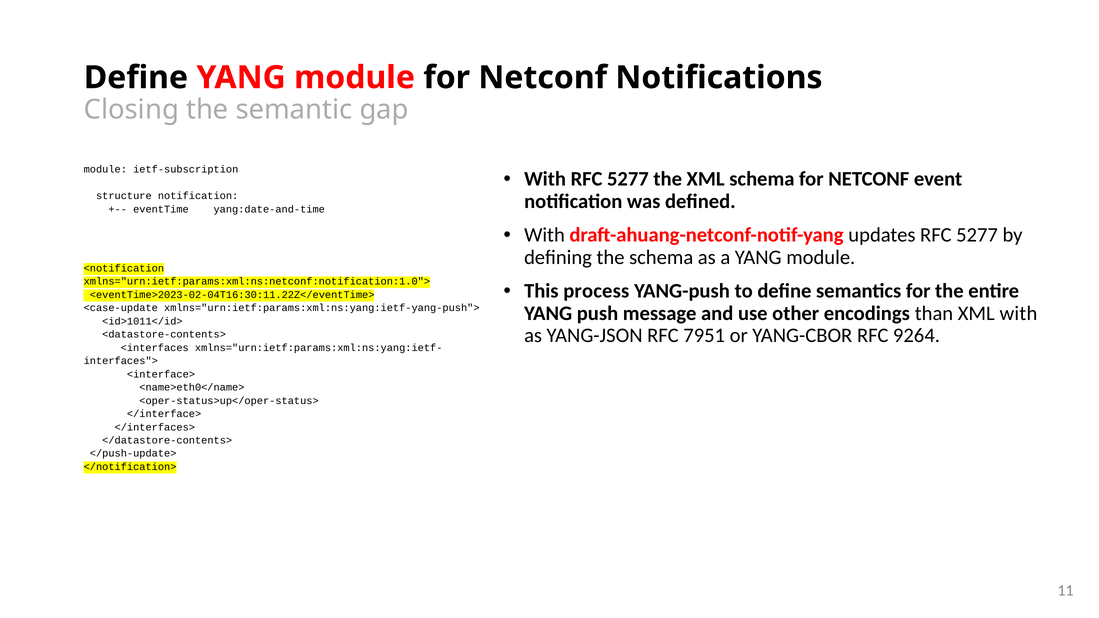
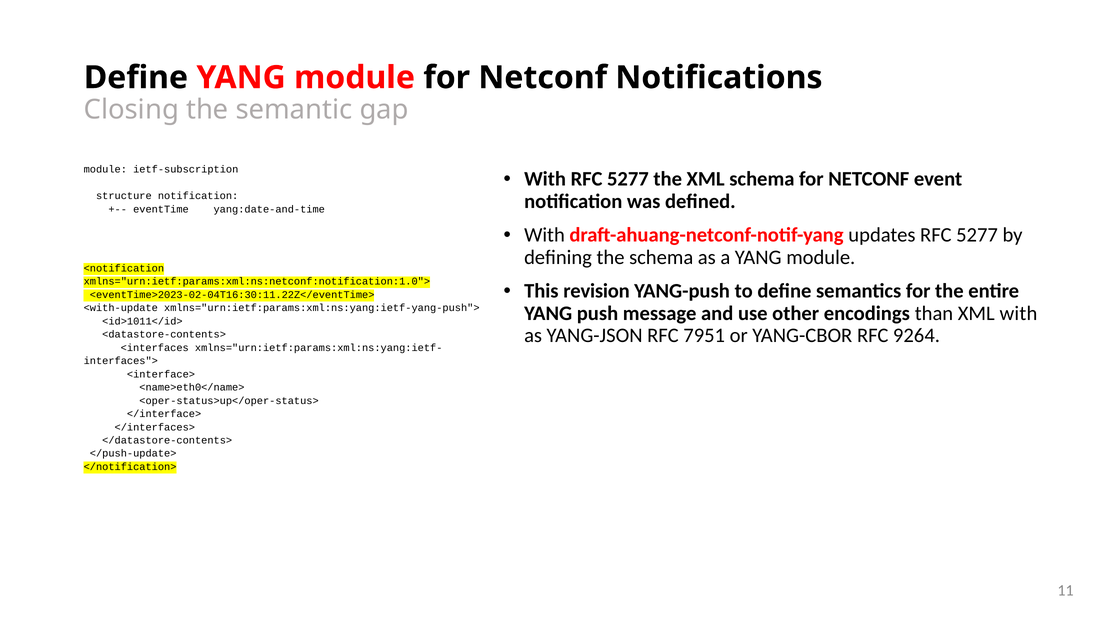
process: process -> revision
<case-update: <case-update -> <with-update
